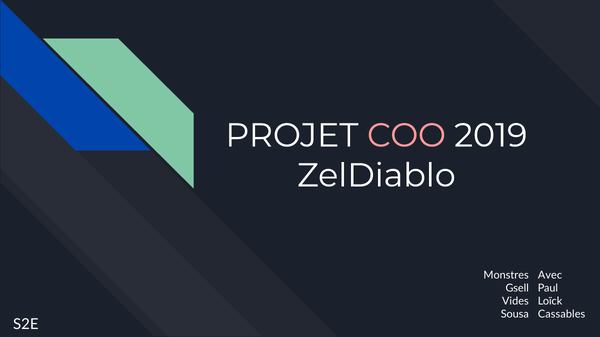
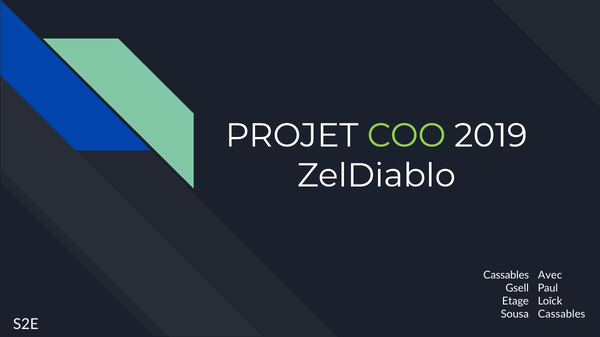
COO colour: pink -> light green
Monstres at (506, 276): Monstres -> Cassables
Vides: Vides -> Etage
